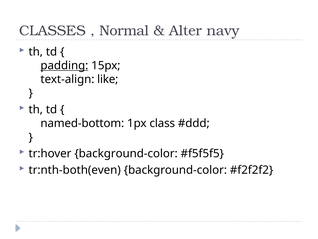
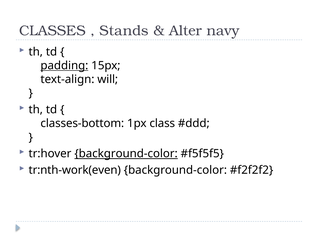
Normal: Normal -> Stands
like: like -> will
named-bottom: named-bottom -> classes-bottom
background-color at (126, 153) underline: none -> present
tr:nth-both(even: tr:nth-both(even -> tr:nth-work(even
